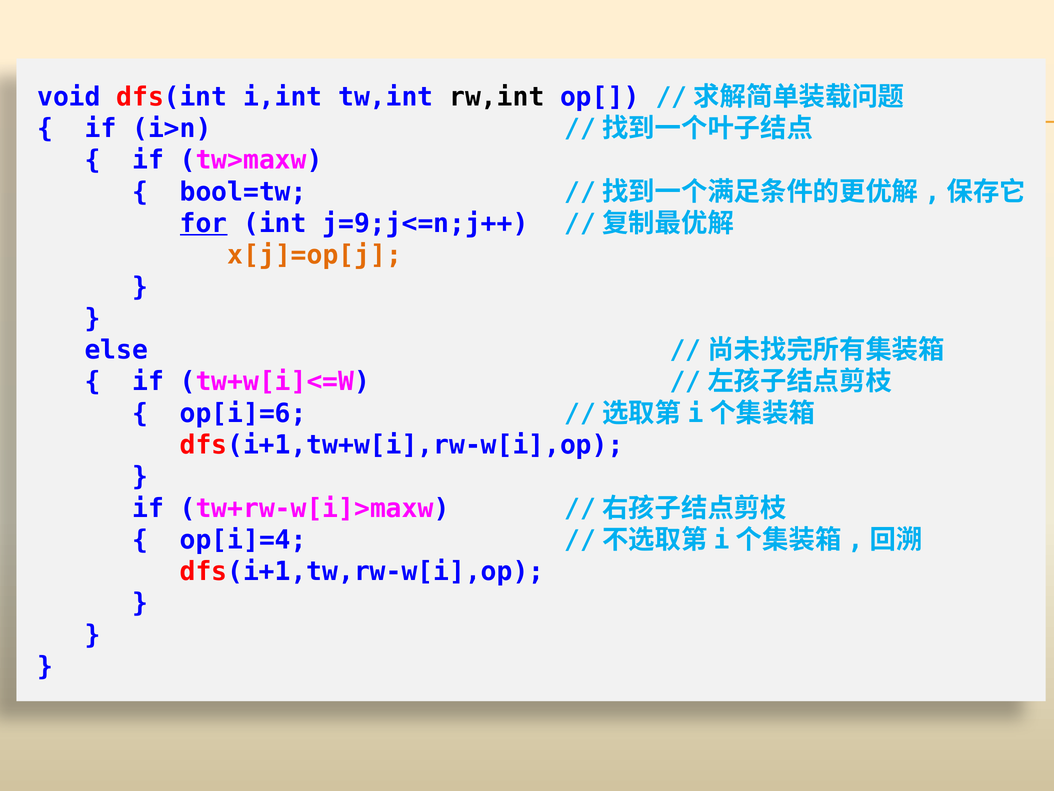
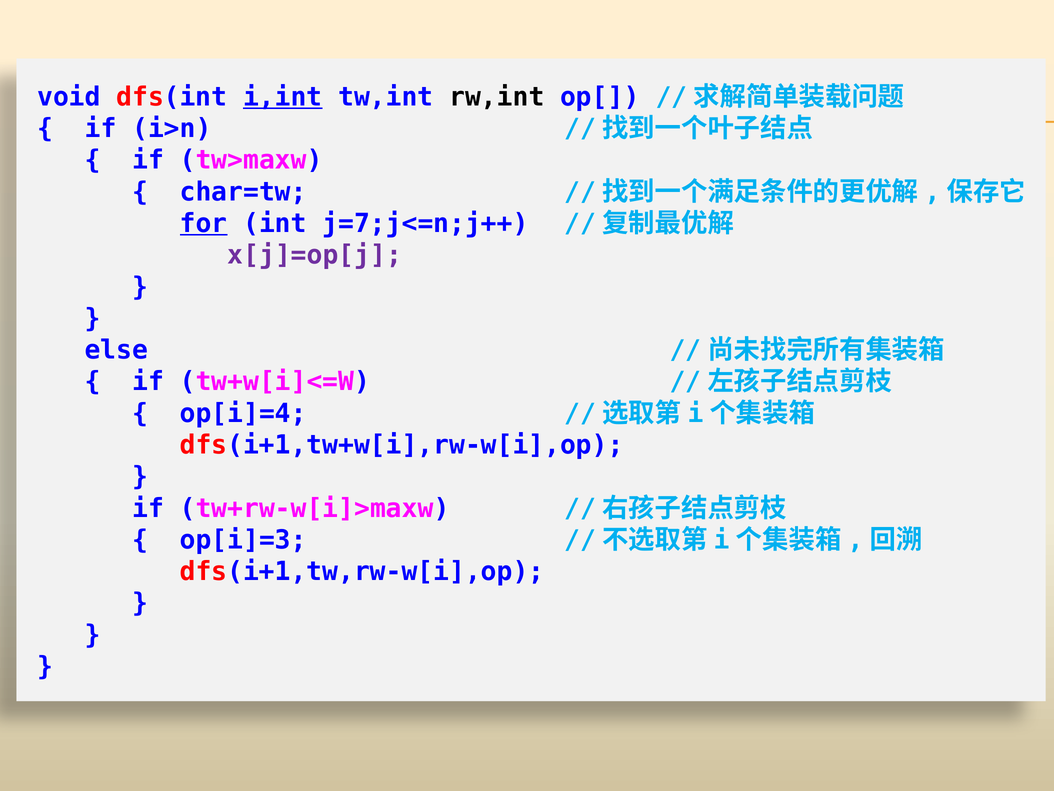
i,int underline: none -> present
bool=tw: bool=tw -> char=tw
j=9;j<=n;j++: j=9;j<=n;j++ -> j=7;j<=n;j++
x[j]=op[j colour: orange -> purple
op[i]=6: op[i]=6 -> op[i]=4
op[i]=4: op[i]=4 -> op[i]=3
